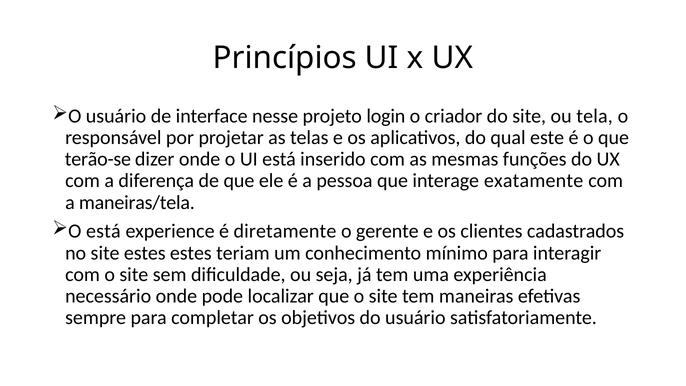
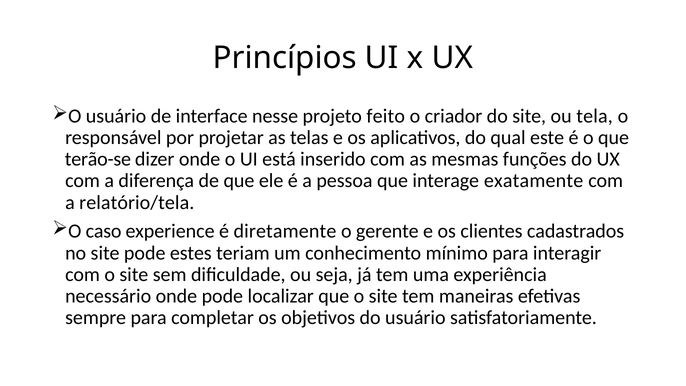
login: login -> feito
maneiras/tela: maneiras/tela -> relatório/tela
O está: está -> caso
site estes: estes -> pode
